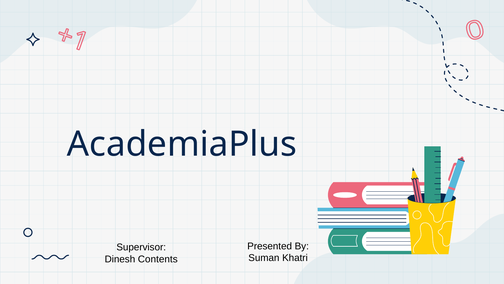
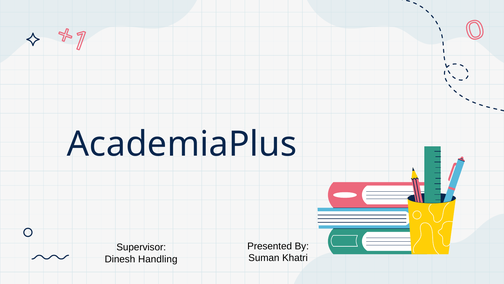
Contents: Contents -> Handling
